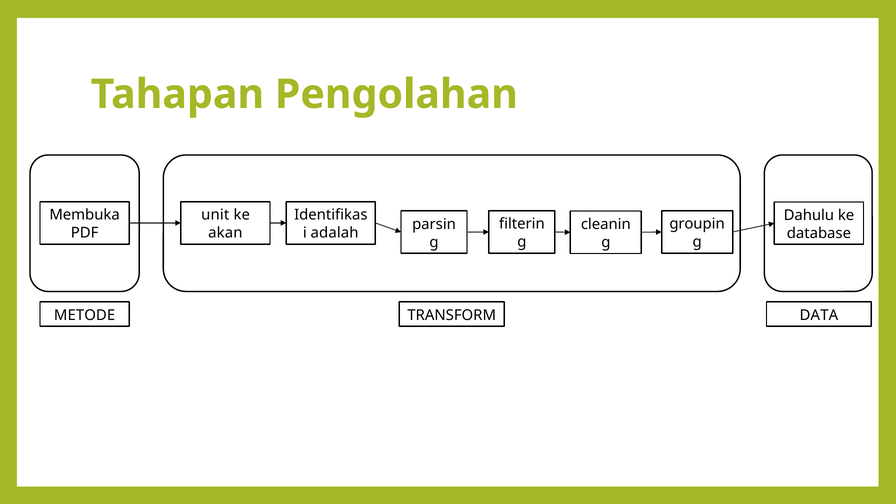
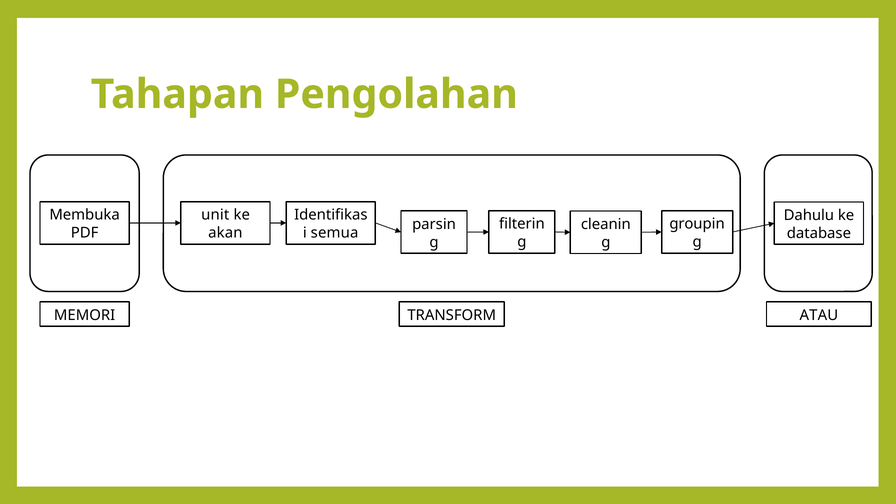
adalah: adalah -> semua
METODE: METODE -> MEMORI
DATA: DATA -> ATAU
